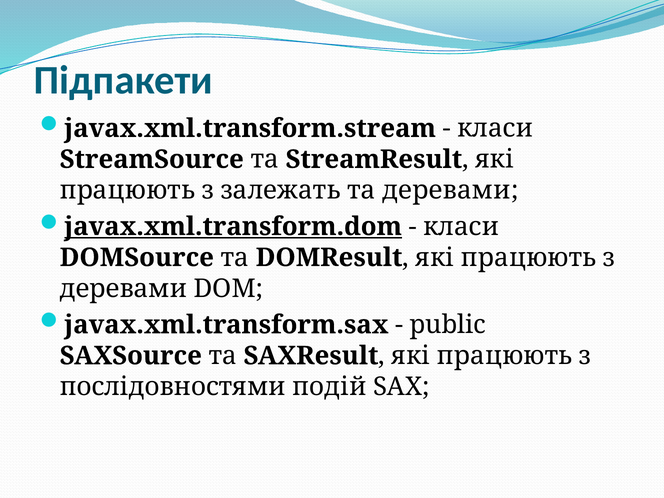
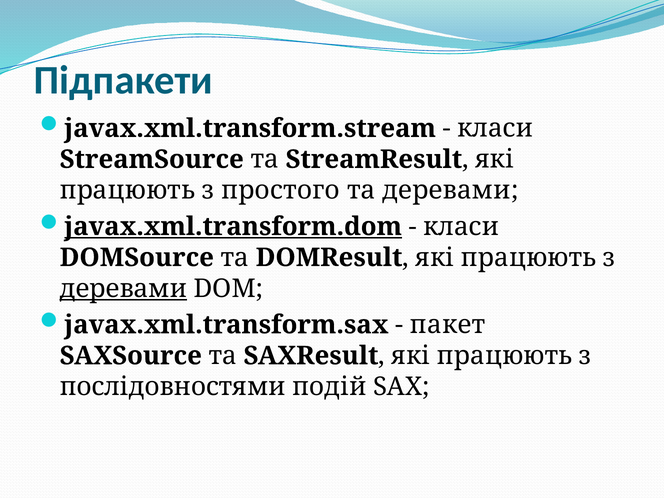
залежать: залежать -> простого
деревами at (123, 289) underline: none -> present
public: public -> пакет
